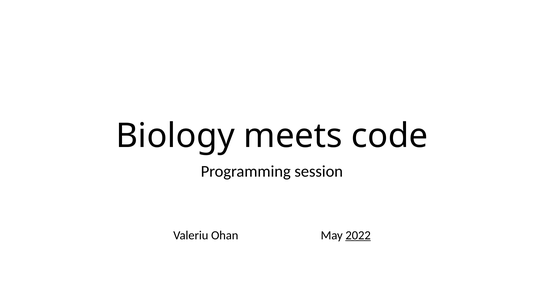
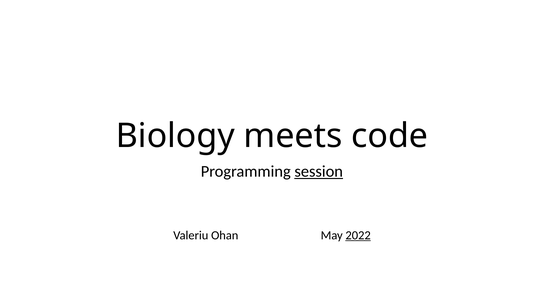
session underline: none -> present
